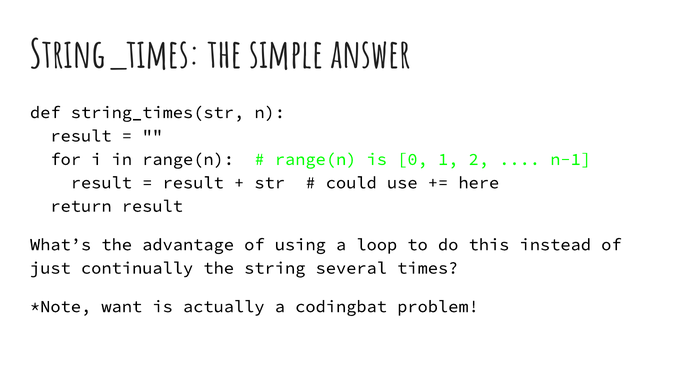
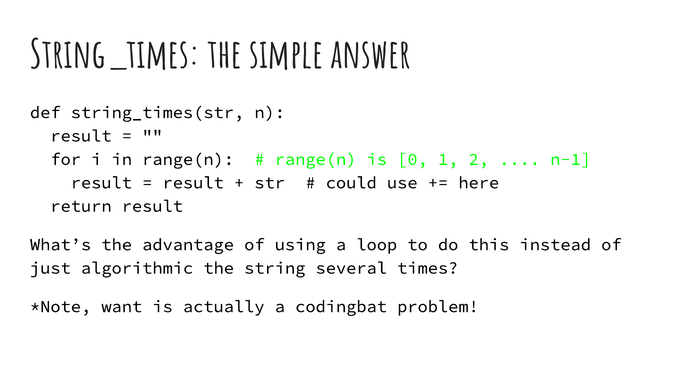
continually: continually -> algorithmic
